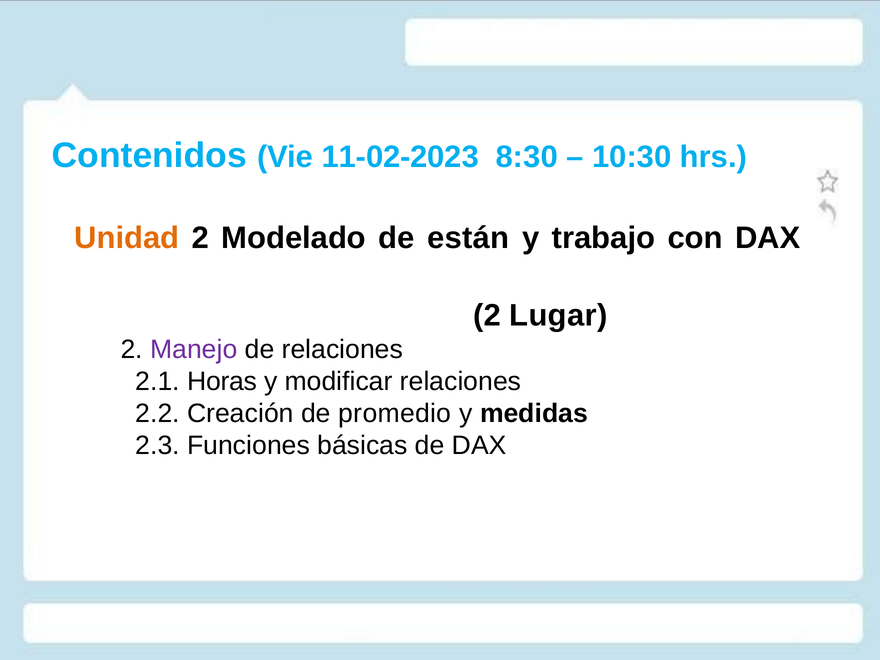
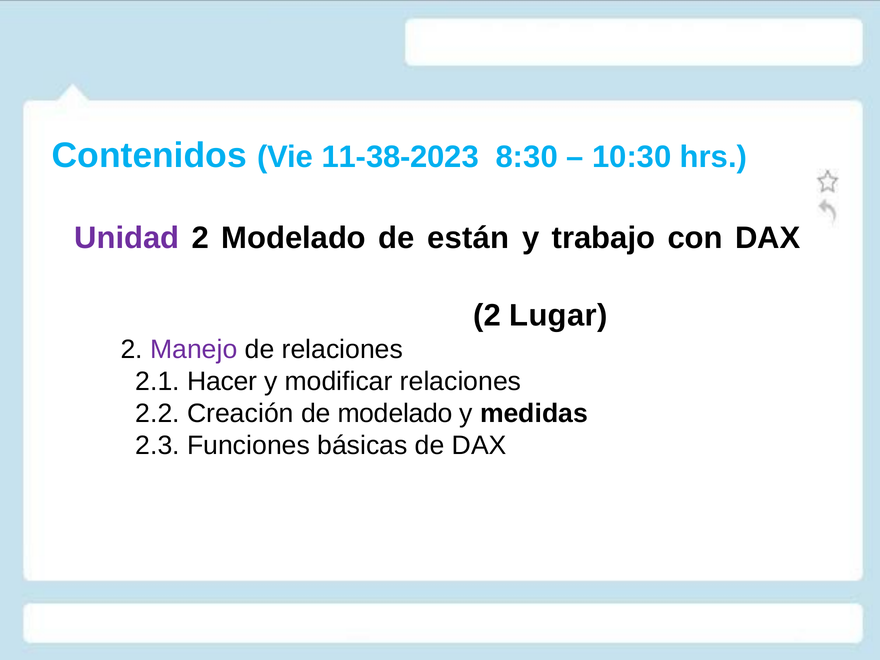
11-02-2023: 11-02-2023 -> 11-38-2023
Unidad colour: orange -> purple
Horas: Horas -> Hacer
de promedio: promedio -> modelado
